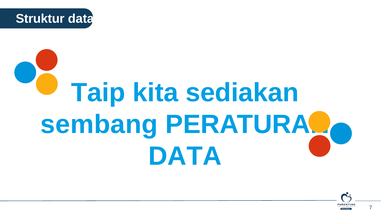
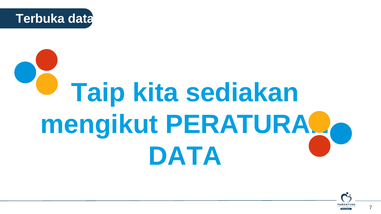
Struktur: Struktur -> Terbuka
sembang: sembang -> mengikut
